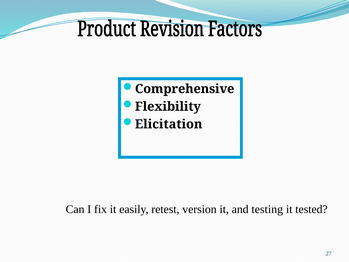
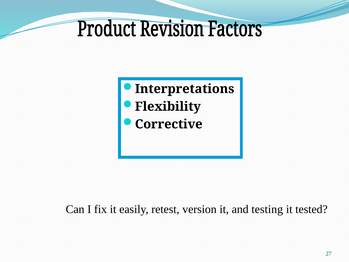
Comprehensive: Comprehensive -> Interpretations
Elicitation: Elicitation -> Corrective
